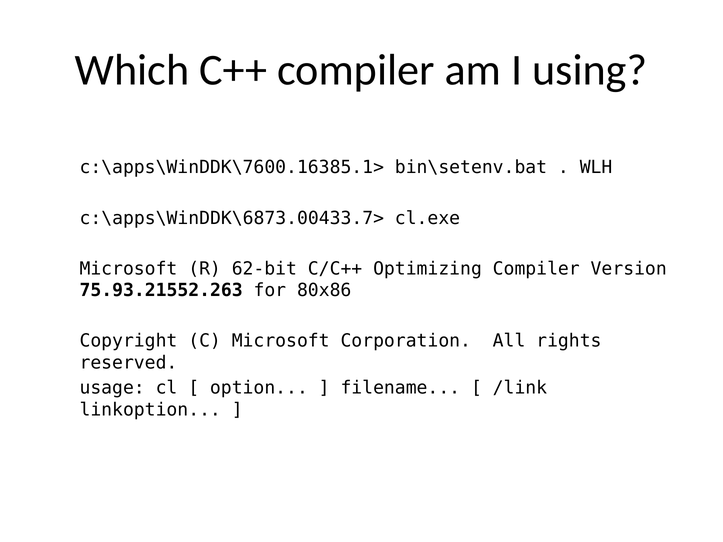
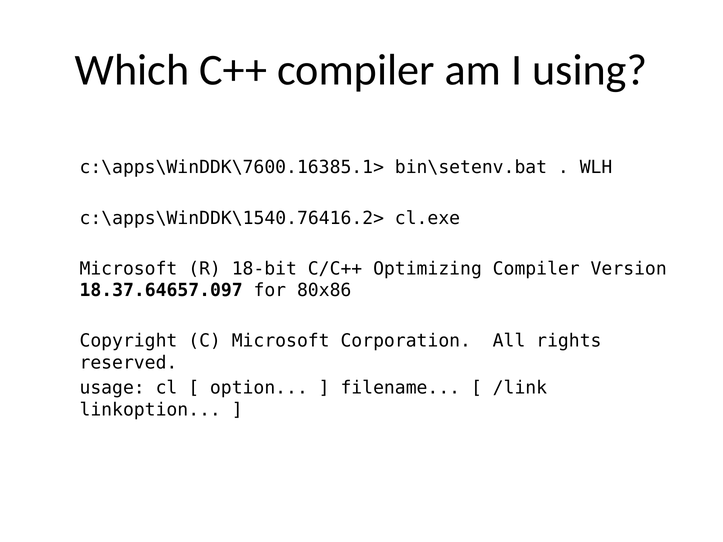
c:\apps\WinDDK\6873.00433.7>: c:\apps\WinDDK\6873.00433.7> -> c:\apps\WinDDK\1540.76416.2>
62-bit: 62-bit -> 18-bit
75.93.21552.263: 75.93.21552.263 -> 18.37.64657.097
